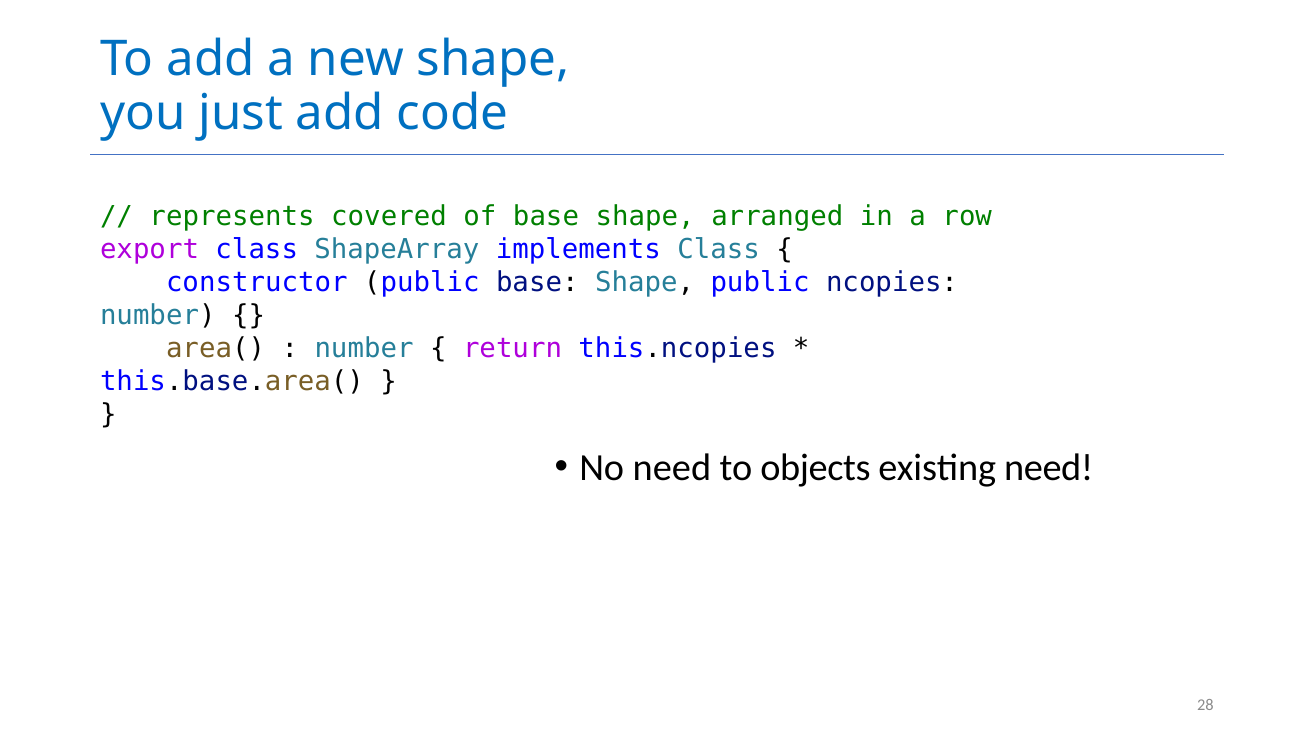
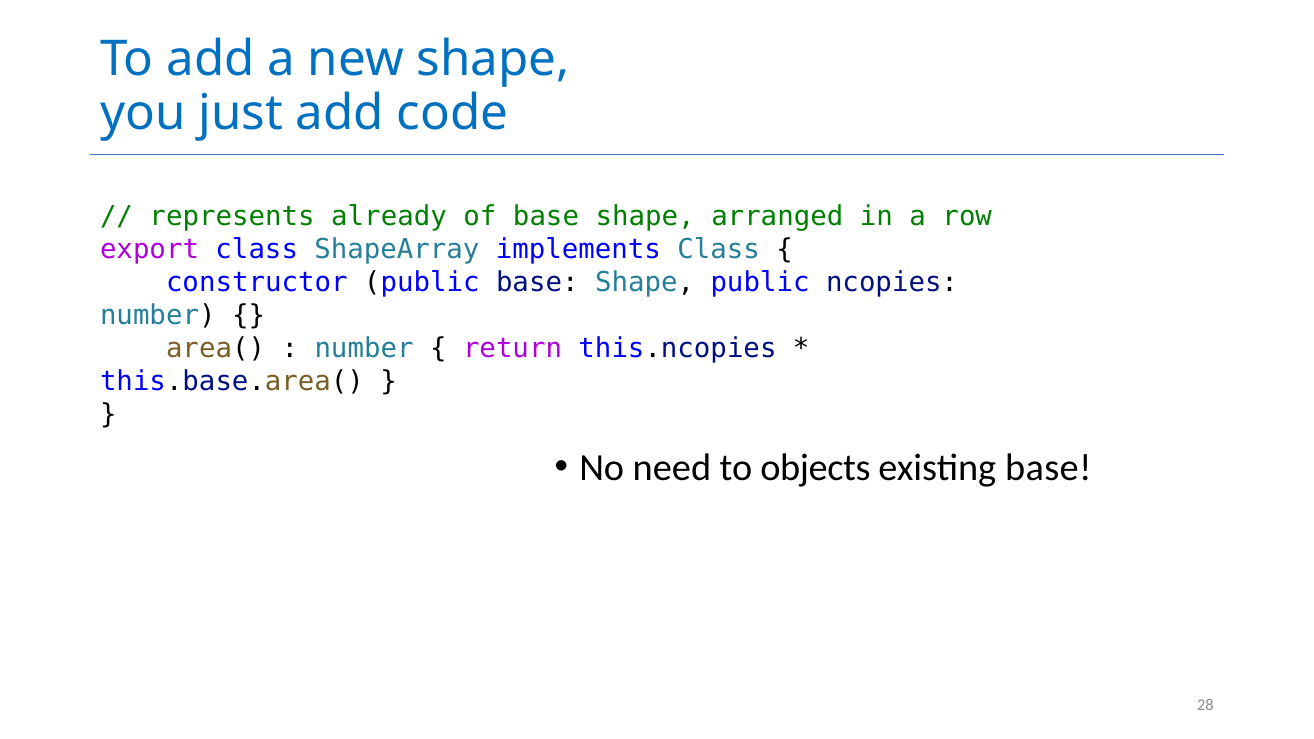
covered: covered -> already
existing need: need -> base
